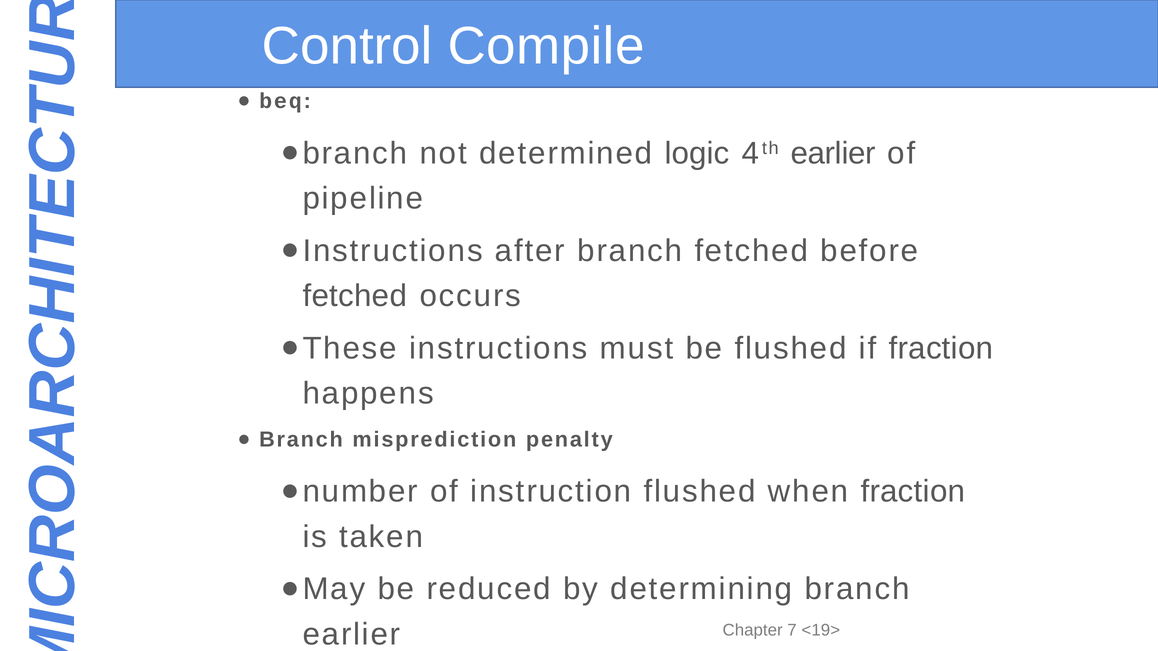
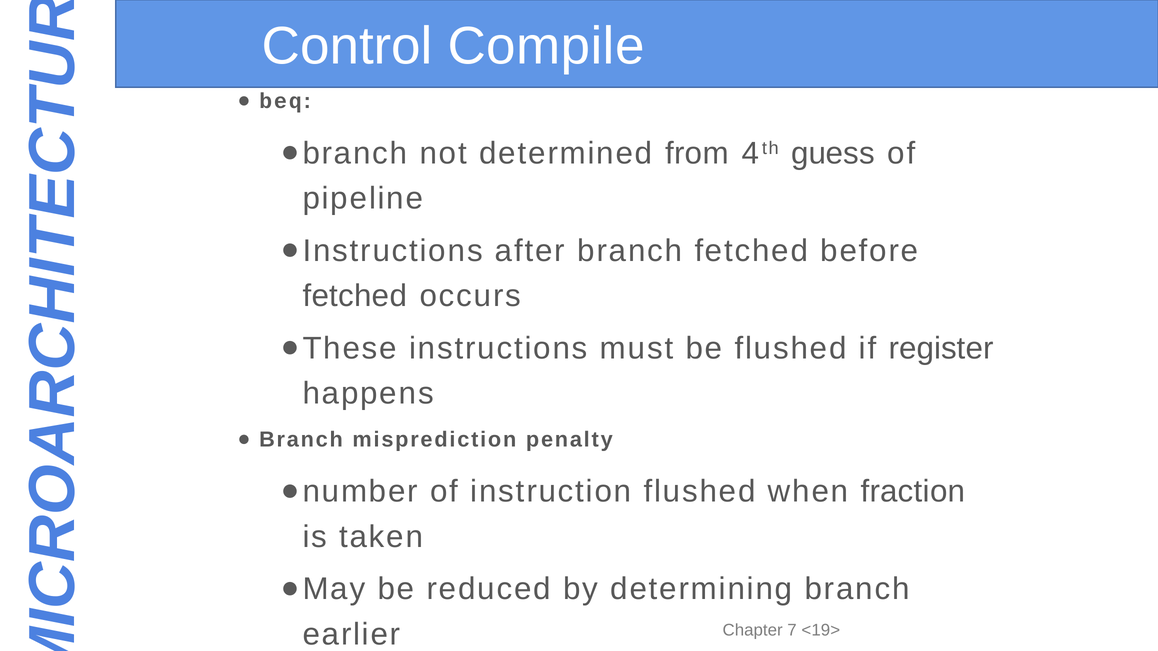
logic: logic -> from
4th earlier: earlier -> guess
if fraction: fraction -> register
